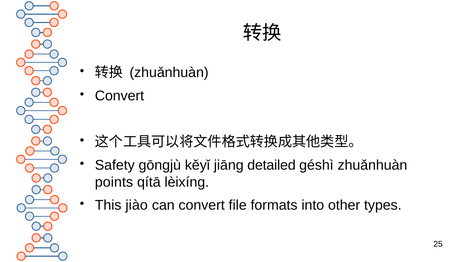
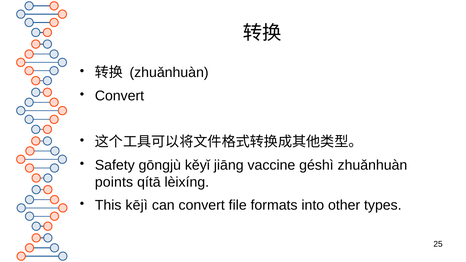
detailed: detailed -> vaccine
jiào: jiào -> kējì
